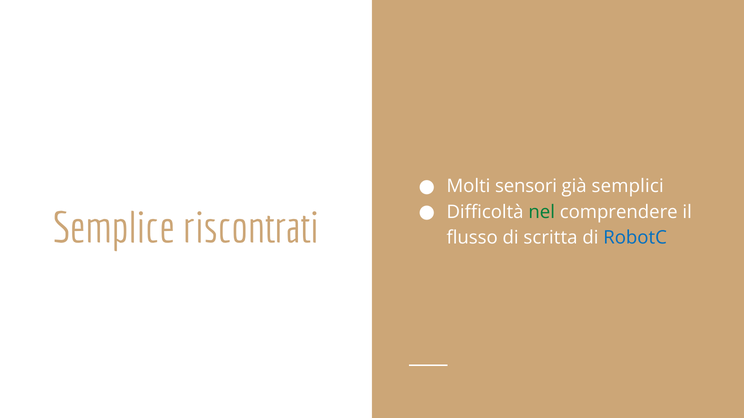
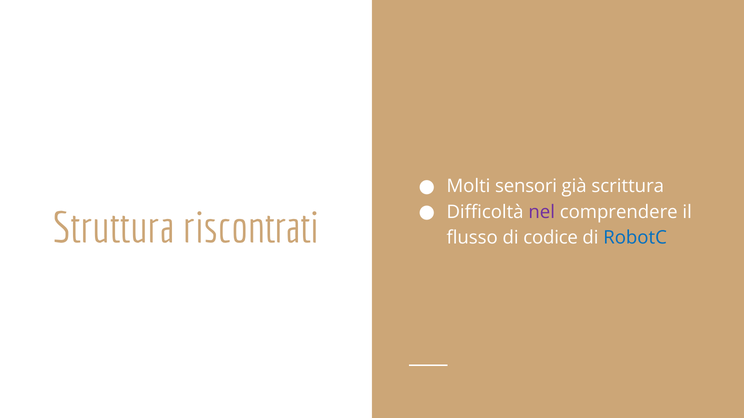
semplici: semplici -> scrittura
nel colour: green -> purple
Semplice: Semplice -> Struttura
scritta: scritta -> codice
